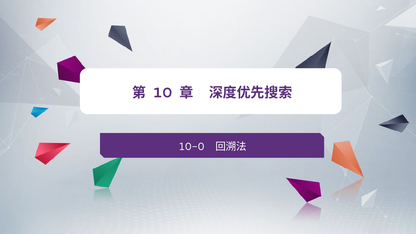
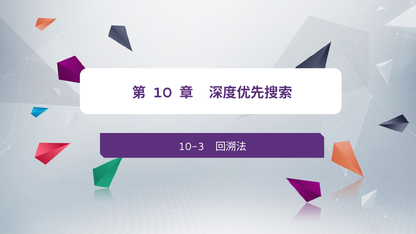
10-0: 10-0 -> 10-3
